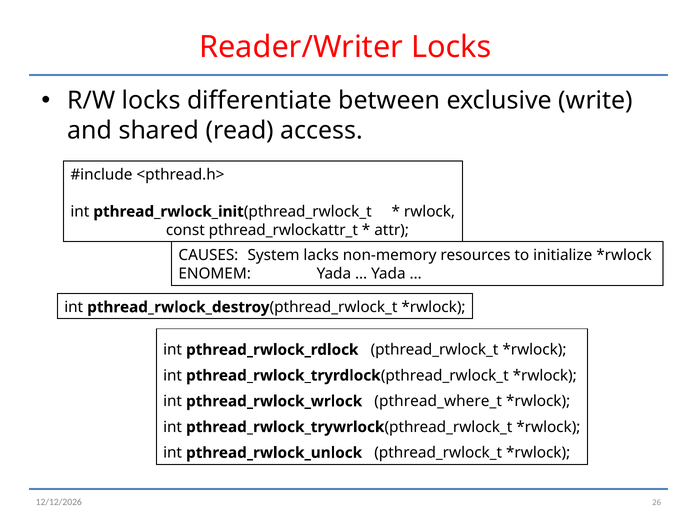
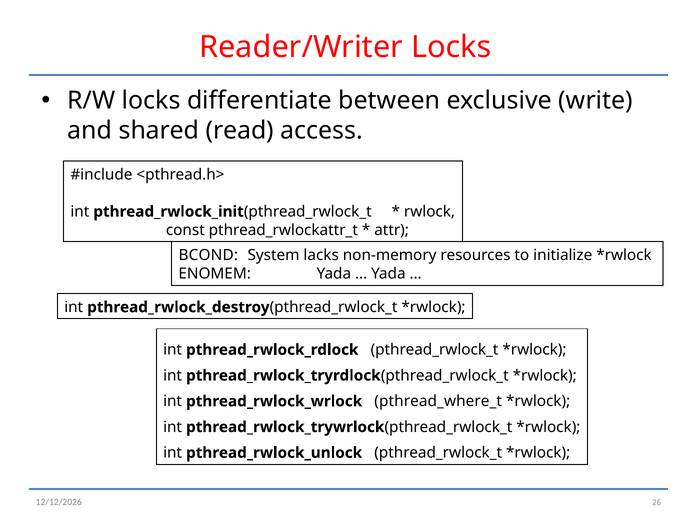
CAUSES: CAUSES -> BCOND
